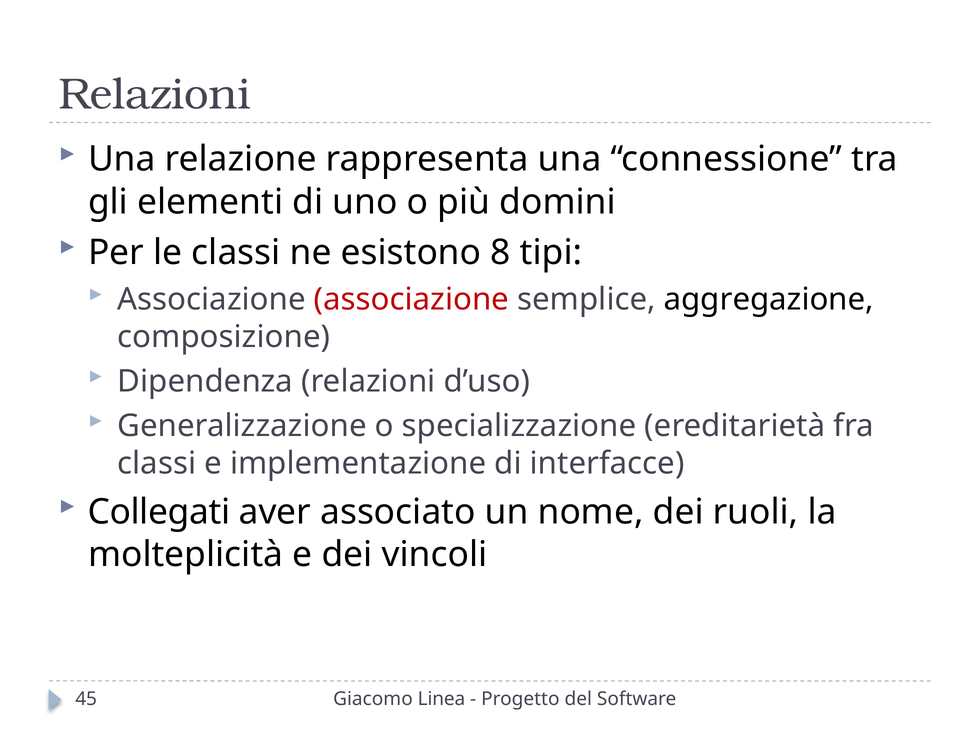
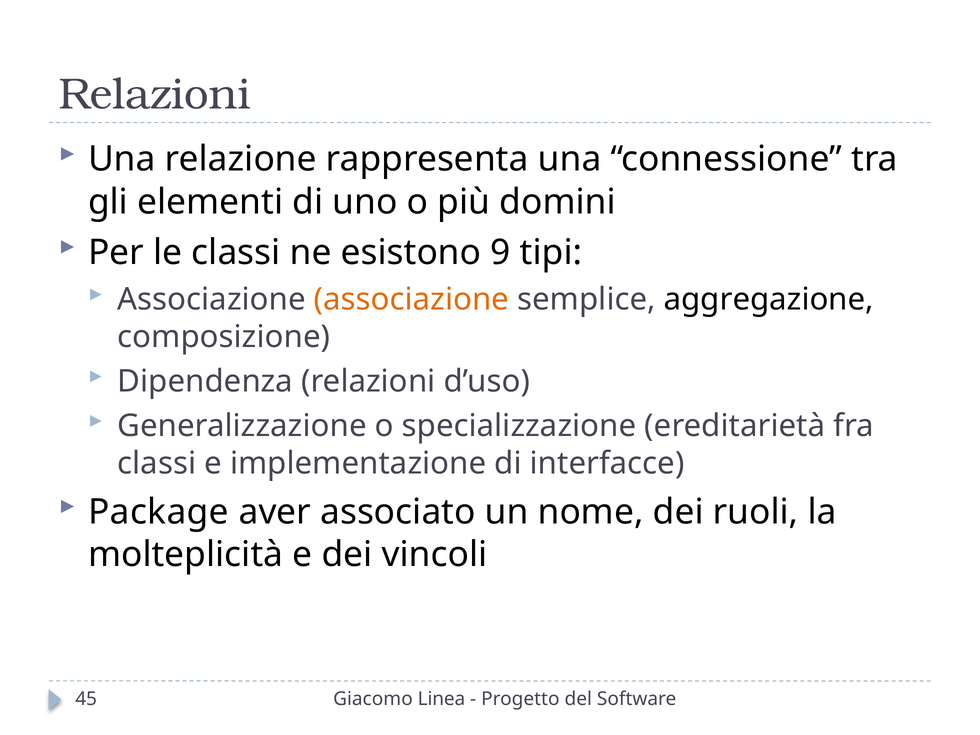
8: 8 -> 9
associazione at (411, 299) colour: red -> orange
Collegati: Collegati -> Package
